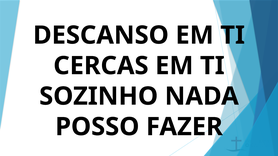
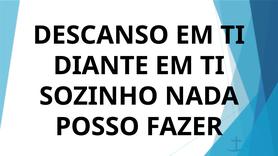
CERCAS: CERCAS -> DIANTE
